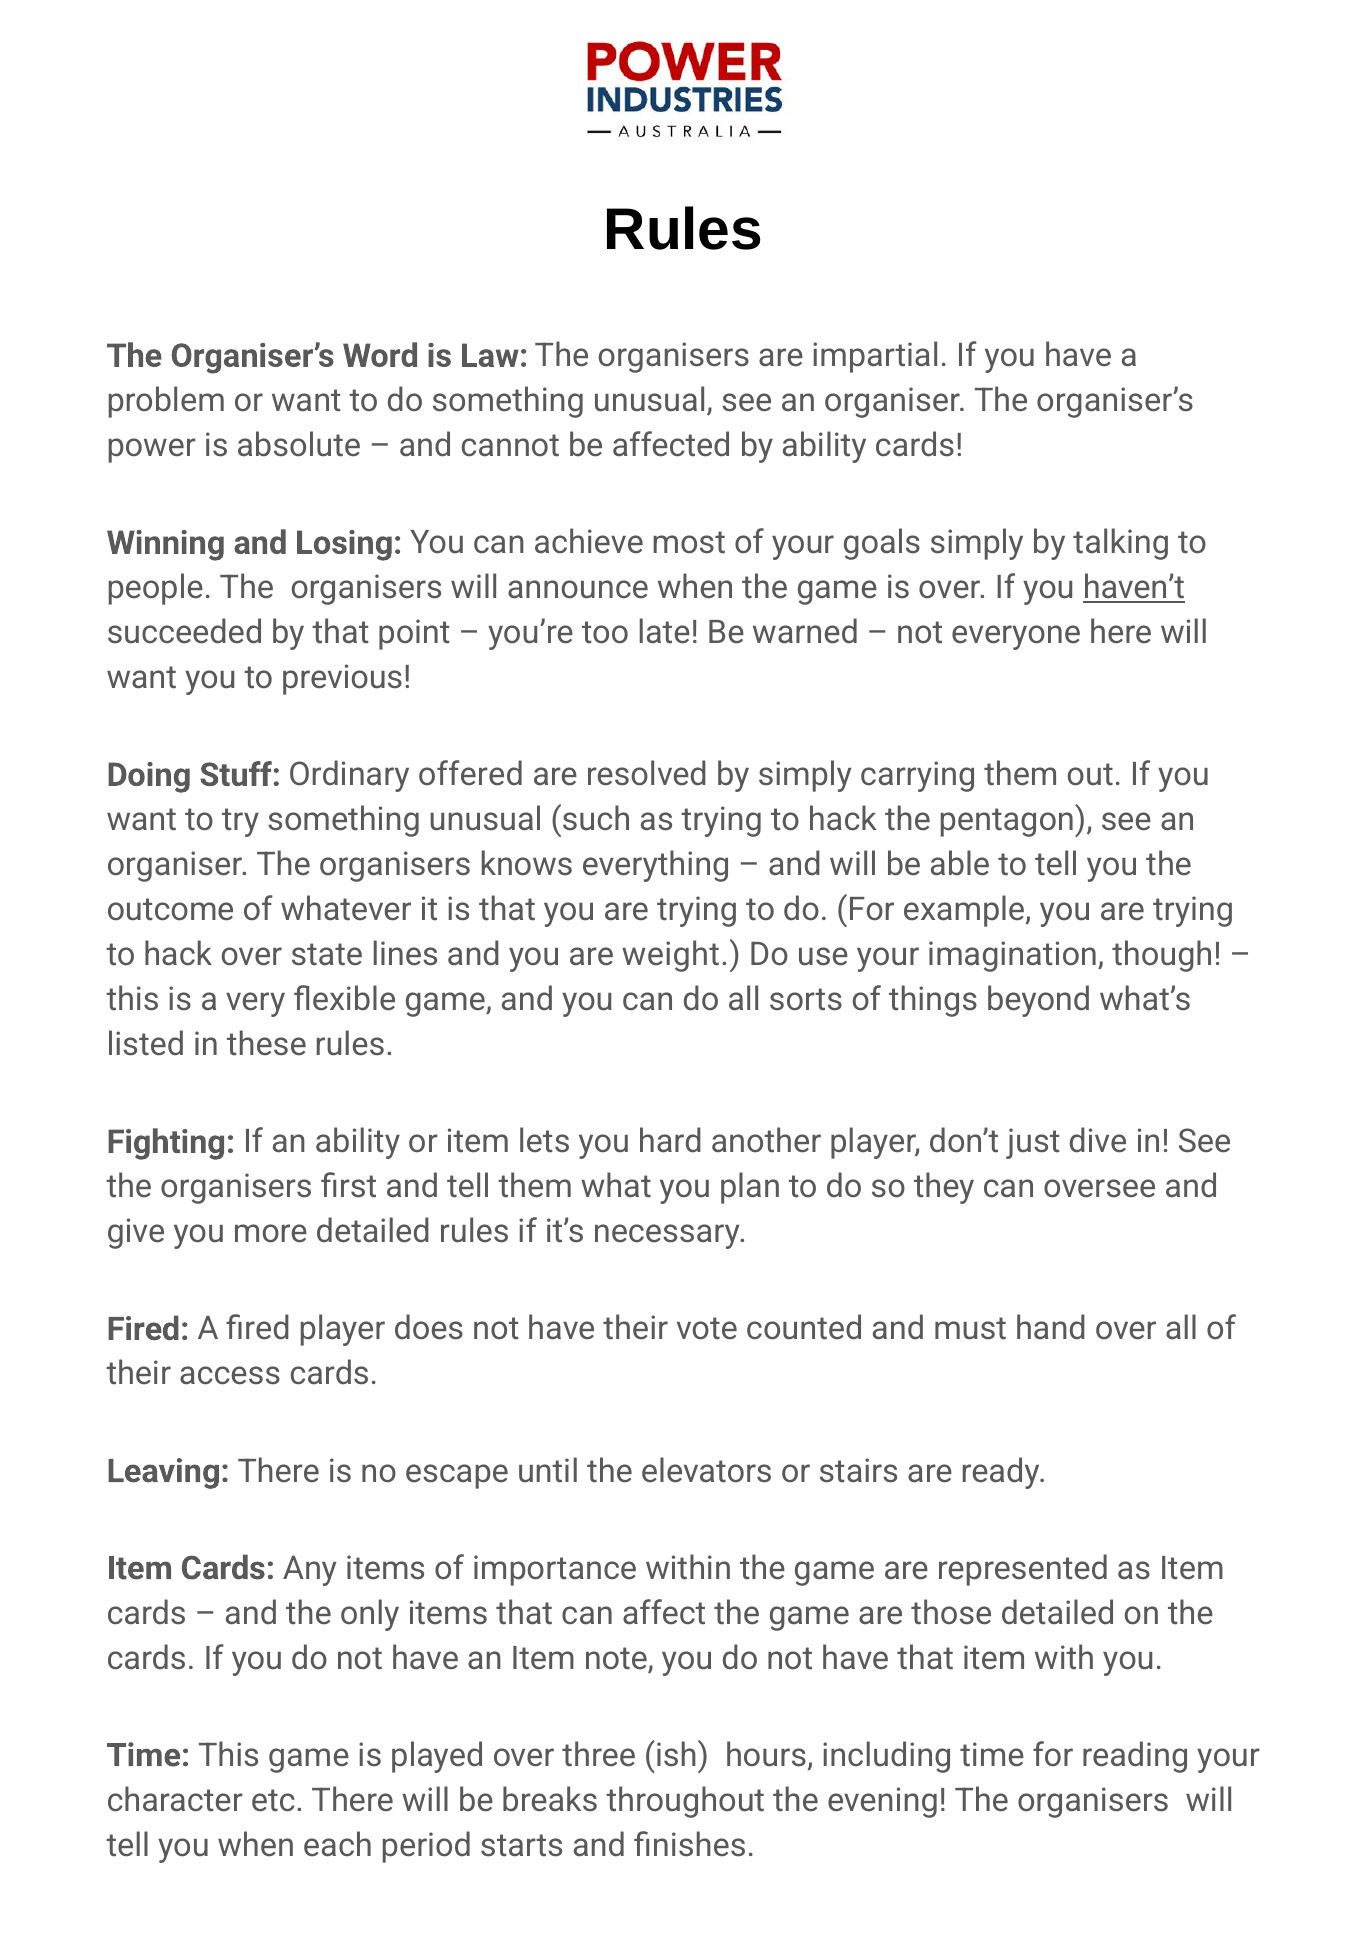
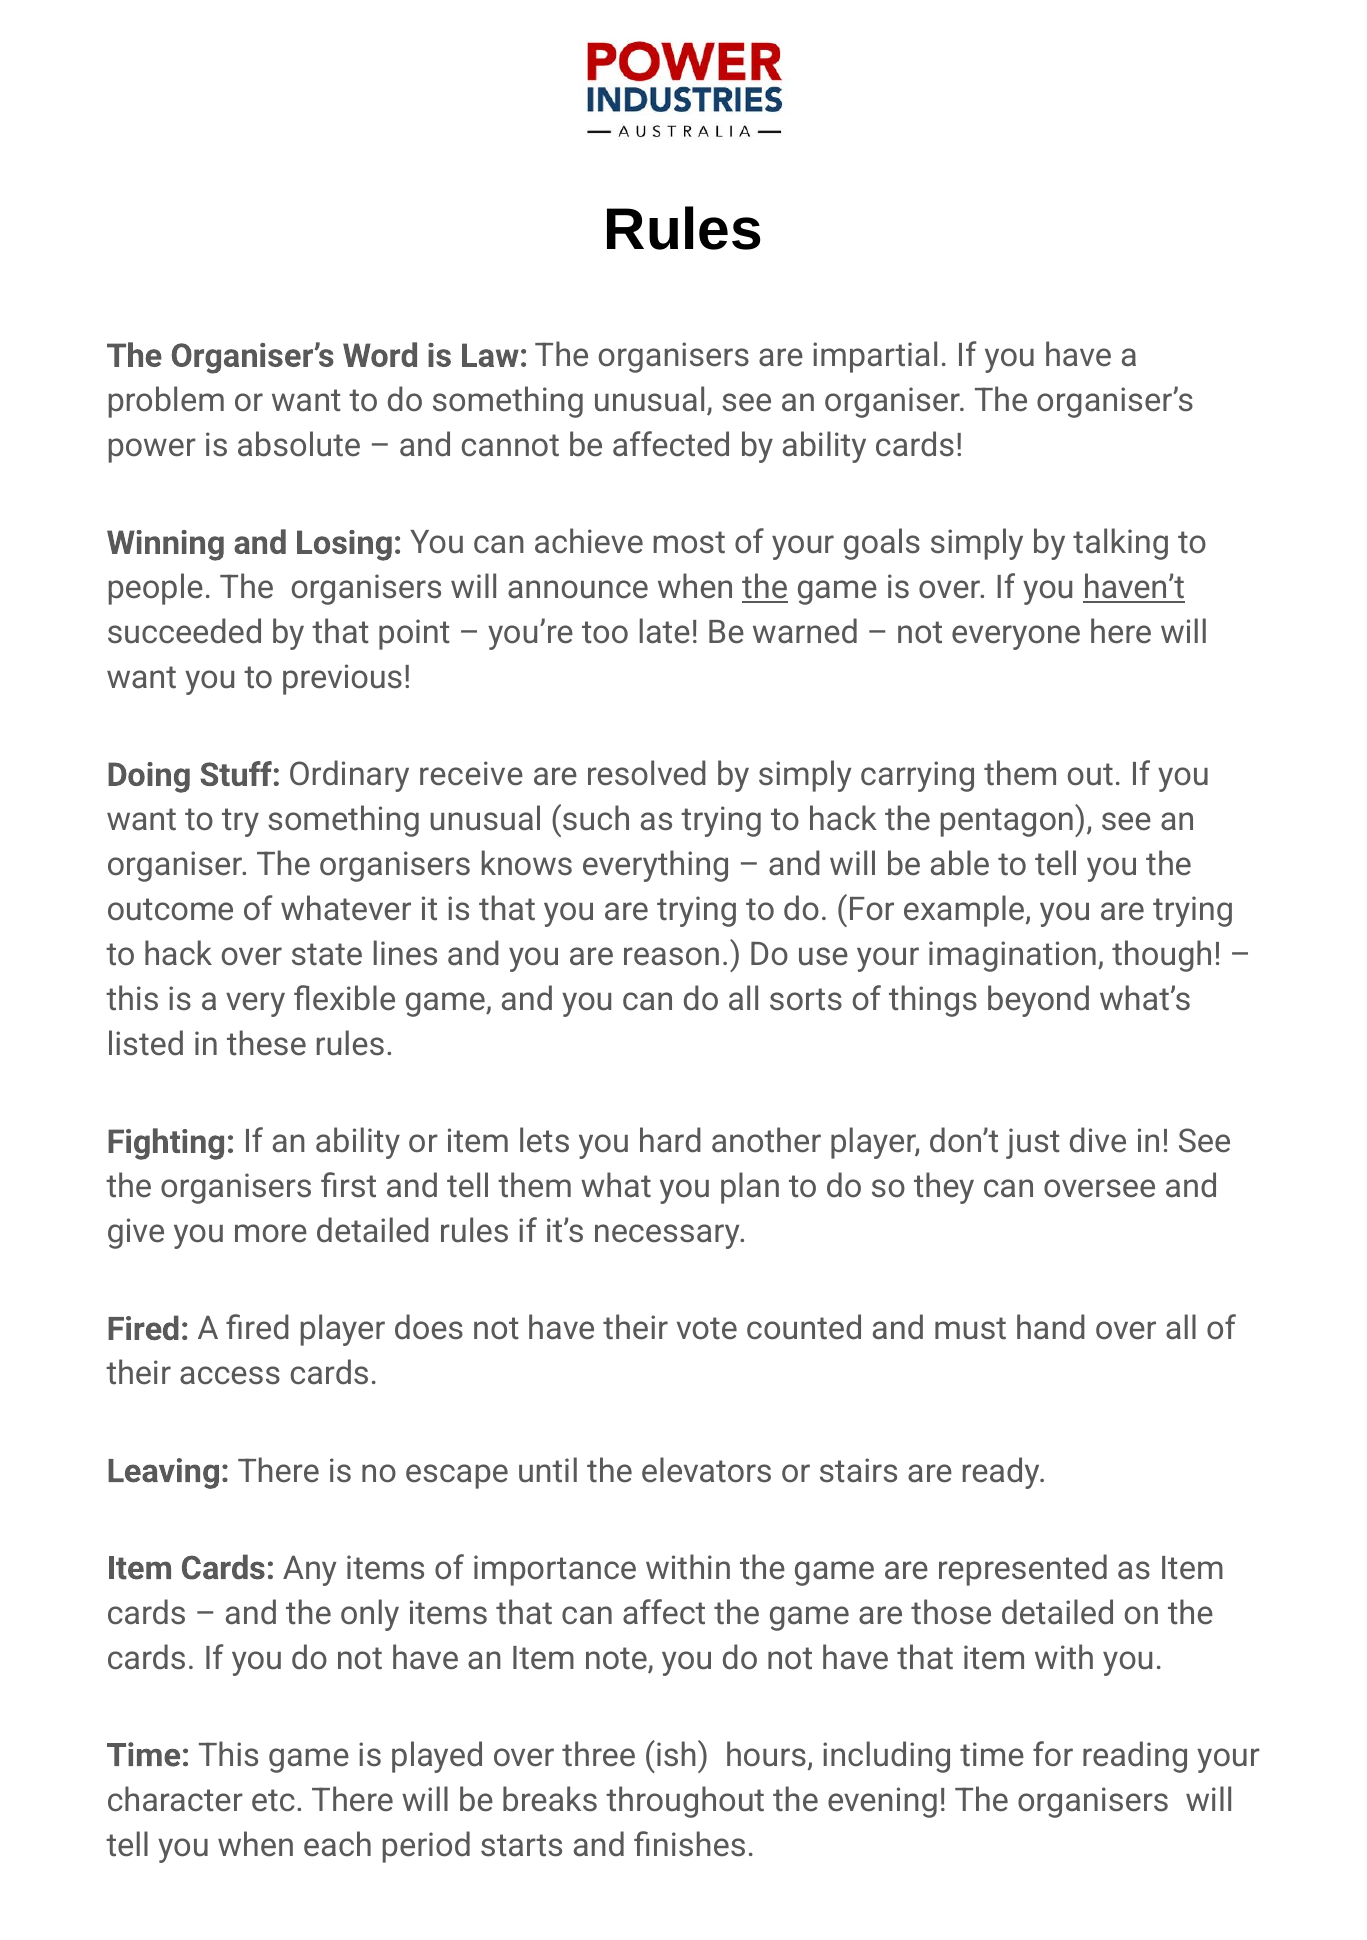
the at (765, 588) underline: none -> present
offered: offered -> receive
weight: weight -> reason
